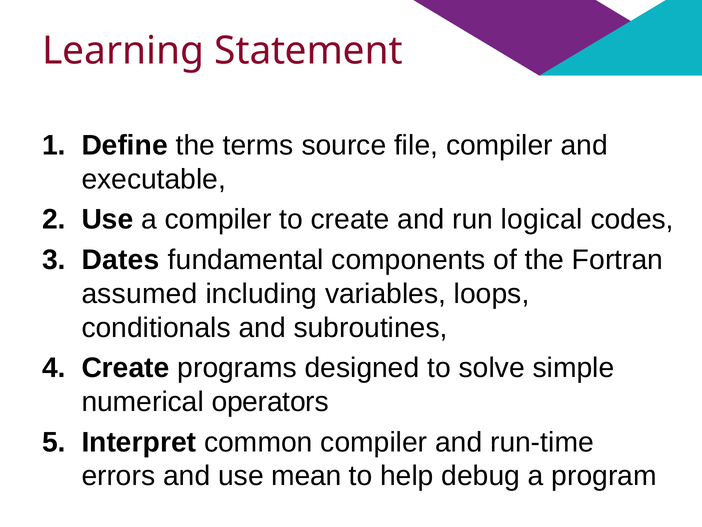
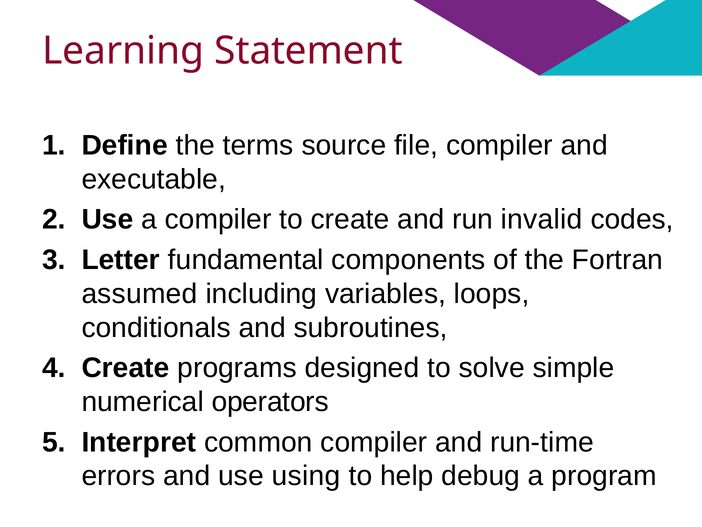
logical: logical -> invalid
Dates: Dates -> Letter
mean: mean -> using
